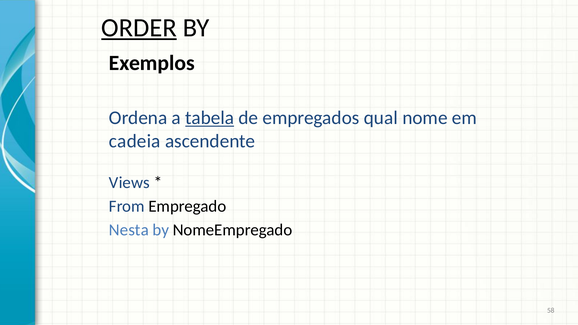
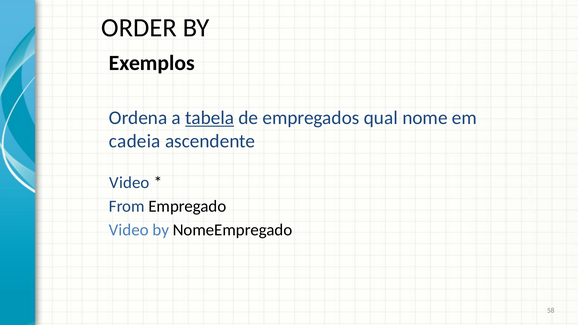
ORDER underline: present -> none
Views at (129, 183): Views -> Video
Nesta at (129, 230): Nesta -> Video
